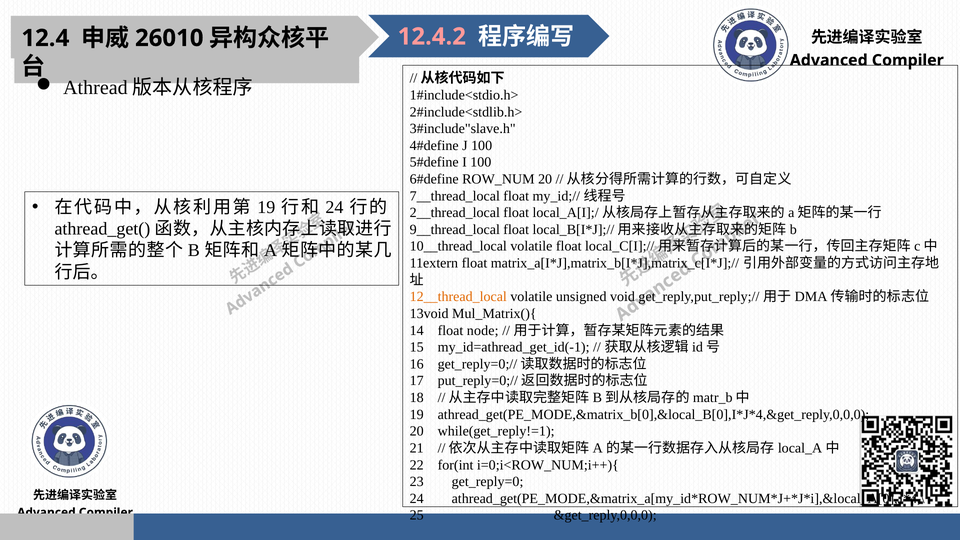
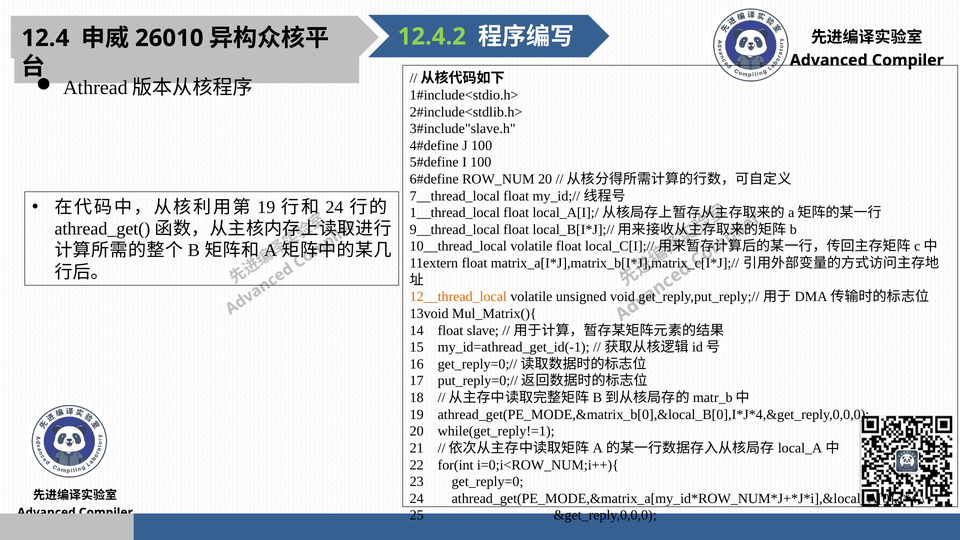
12.4.2 colour: pink -> light green
2__thread_local: 2__thread_local -> 1__thread_local
node: node -> slave
